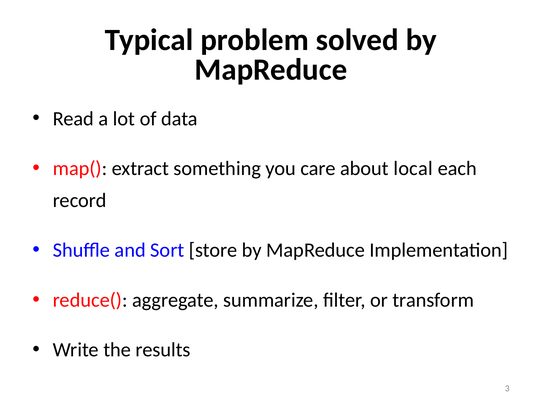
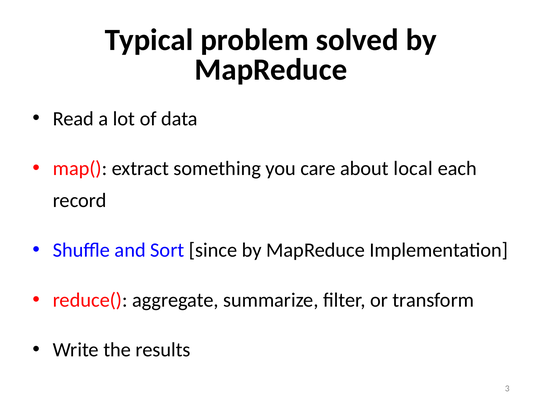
store: store -> since
